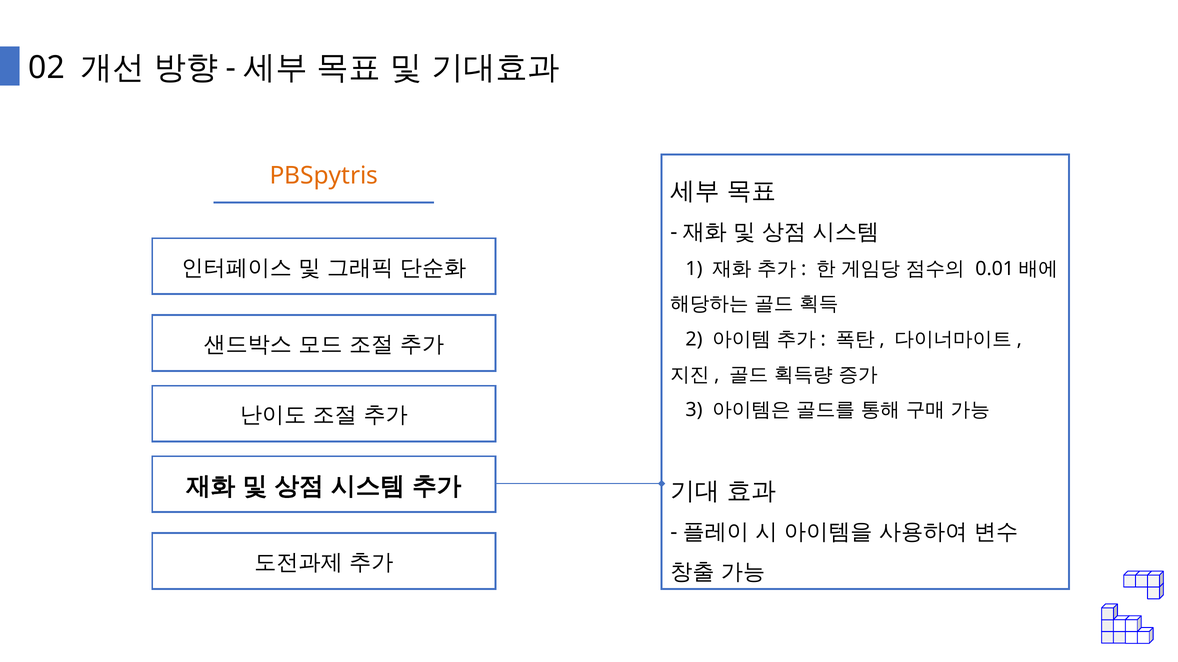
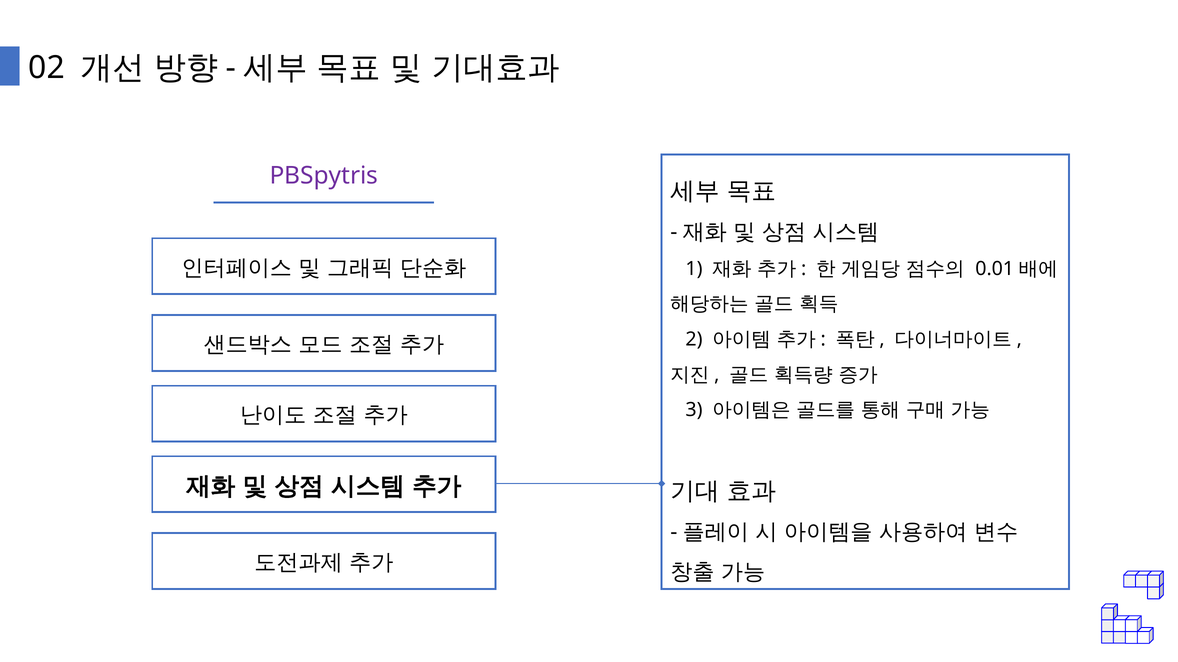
PBSpytris colour: orange -> purple
